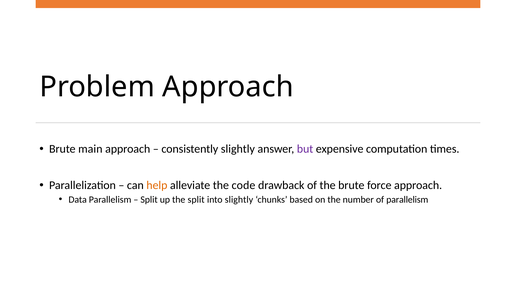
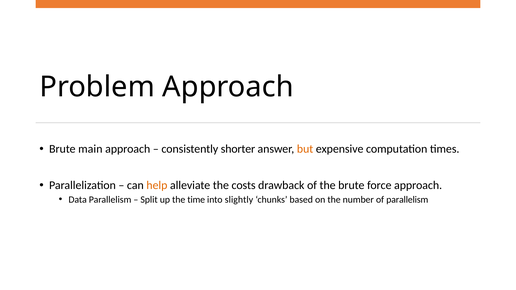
consistently slightly: slightly -> shorter
but colour: purple -> orange
code: code -> costs
the split: split -> time
